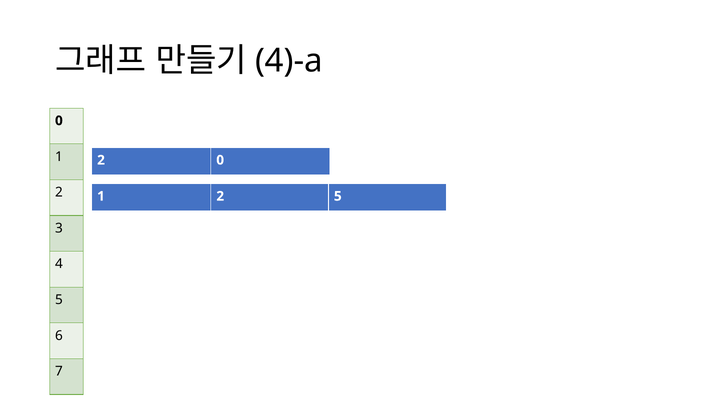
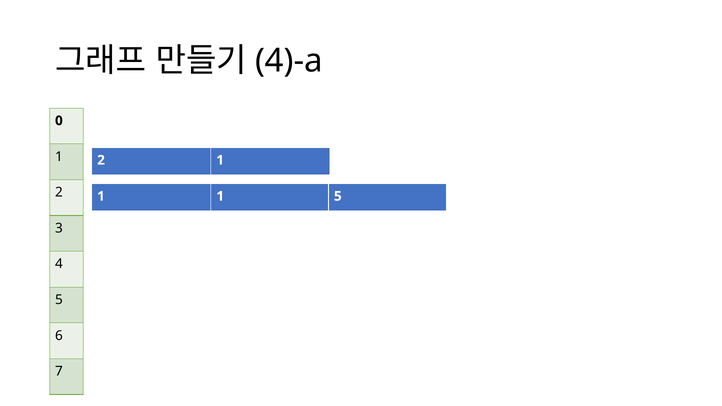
2 0: 0 -> 1
2 at (220, 196): 2 -> 1
